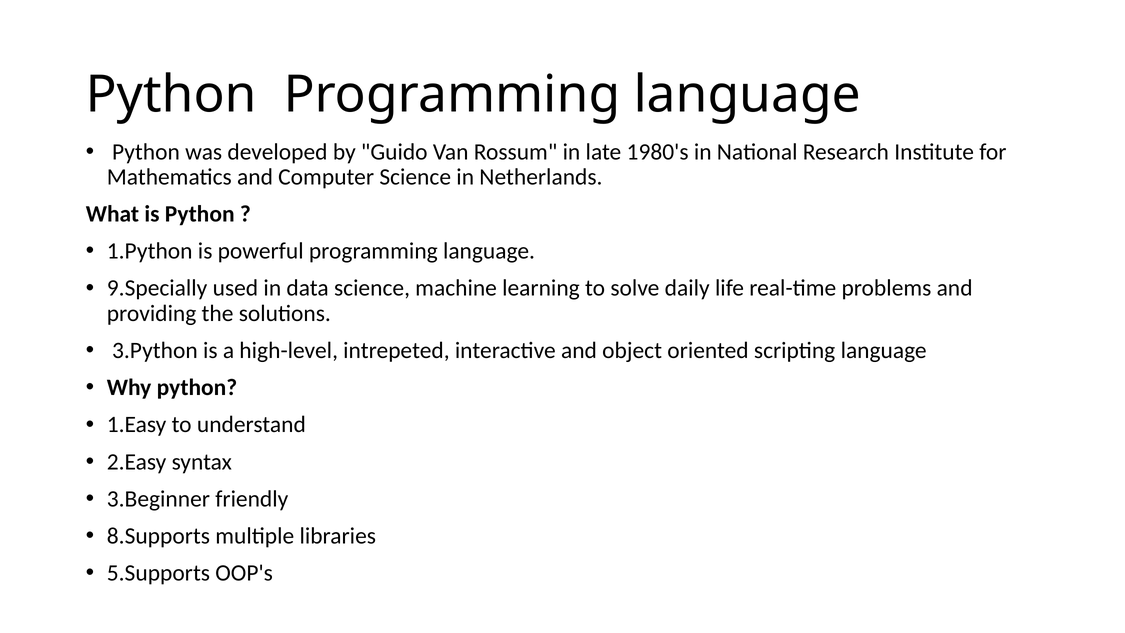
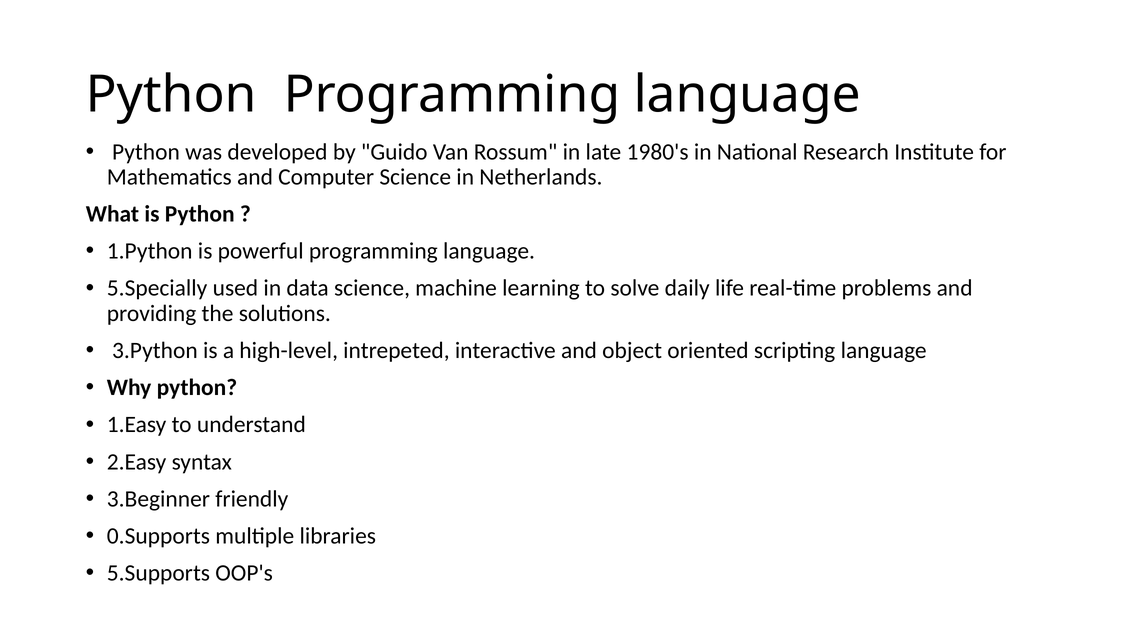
9.Specially: 9.Specially -> 5.Specially
8.Supports: 8.Supports -> 0.Supports
